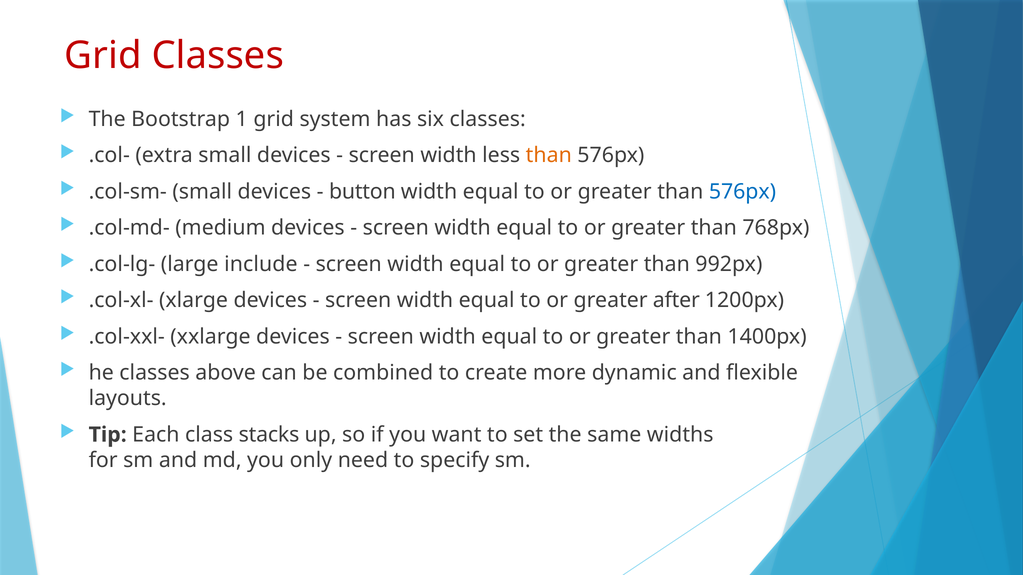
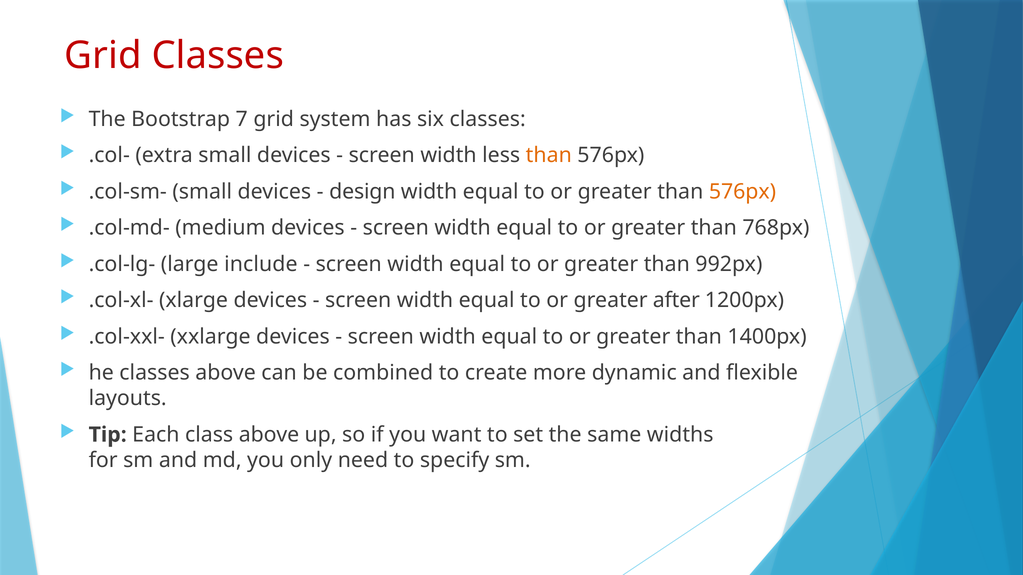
1: 1 -> 7
button: button -> design
576px at (742, 192) colour: blue -> orange
class stacks: stacks -> above
